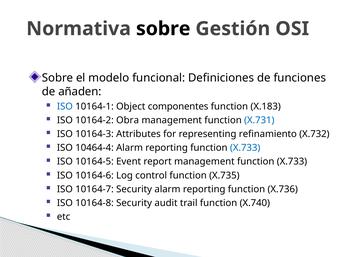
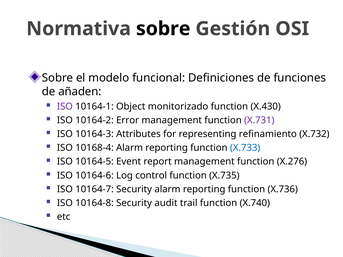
ISO at (65, 106) colour: blue -> purple
componentes: componentes -> monitorizado
X.183: X.183 -> X.430
Obra: Obra -> Error
X.731 colour: blue -> purple
10464-4: 10464-4 -> 10168-4
management function X.733: X.733 -> X.276
